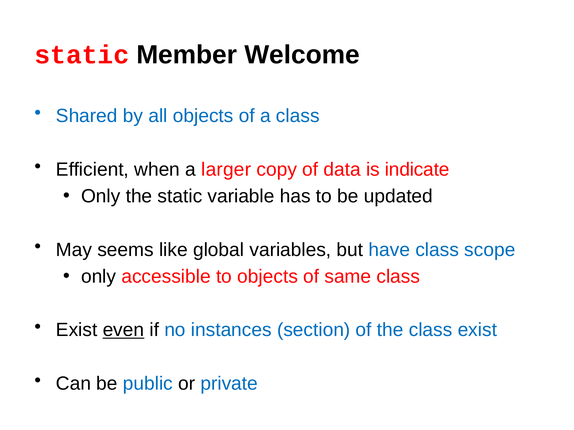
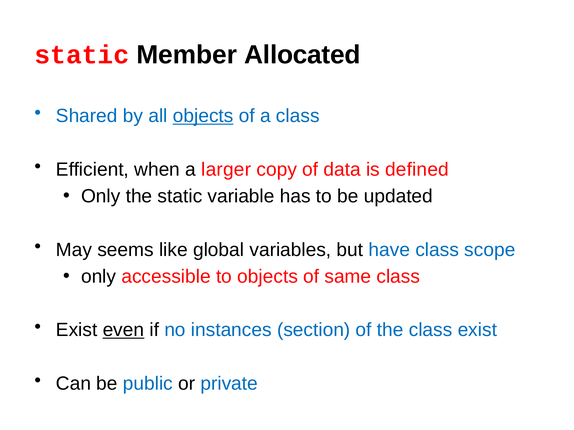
Welcome: Welcome -> Allocated
objects at (203, 116) underline: none -> present
indicate: indicate -> defined
